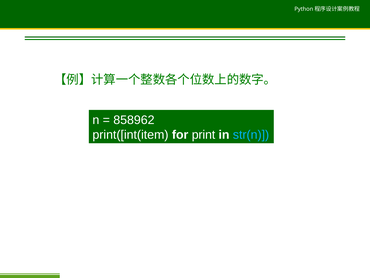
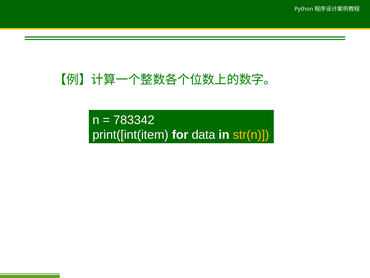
858962: 858962 -> 783342
print: print -> data
str(n colour: light blue -> yellow
